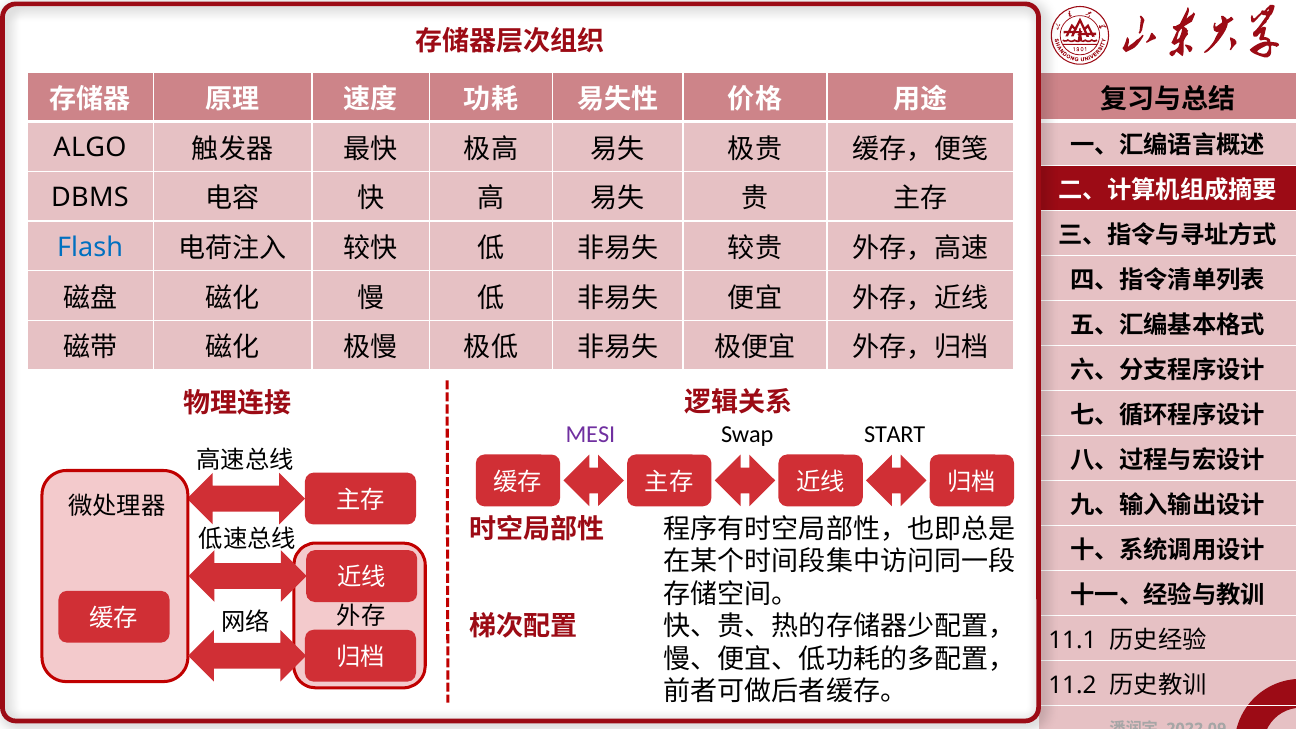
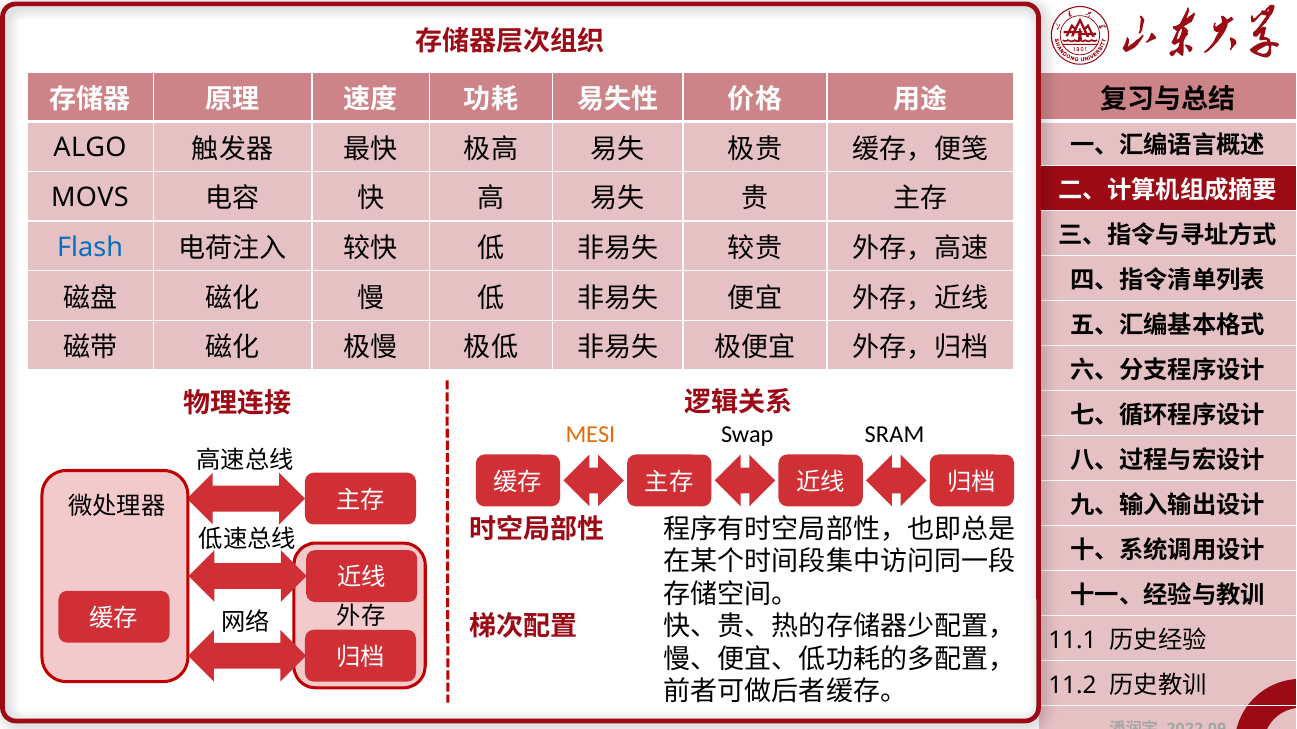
DBMS: DBMS -> MOVS
MESI colour: purple -> orange
START: START -> SRAM
